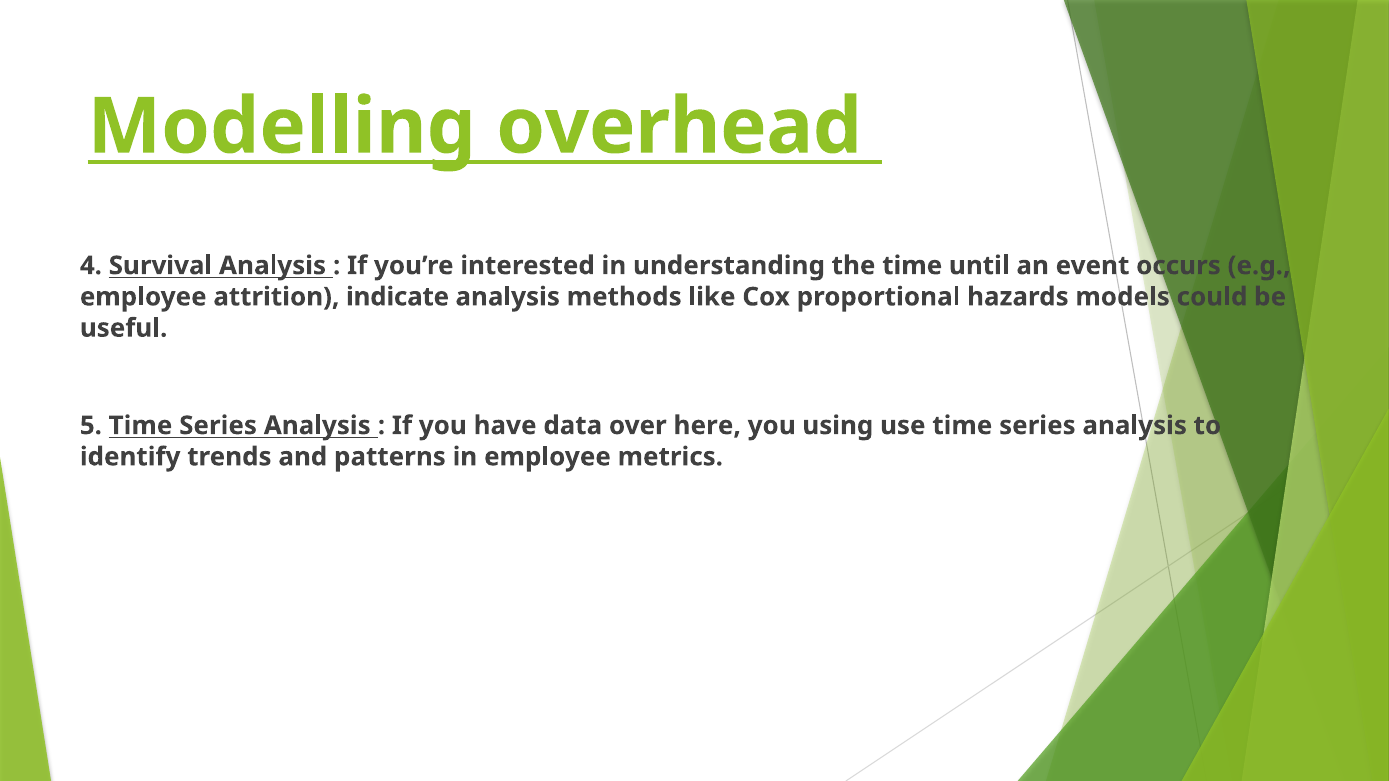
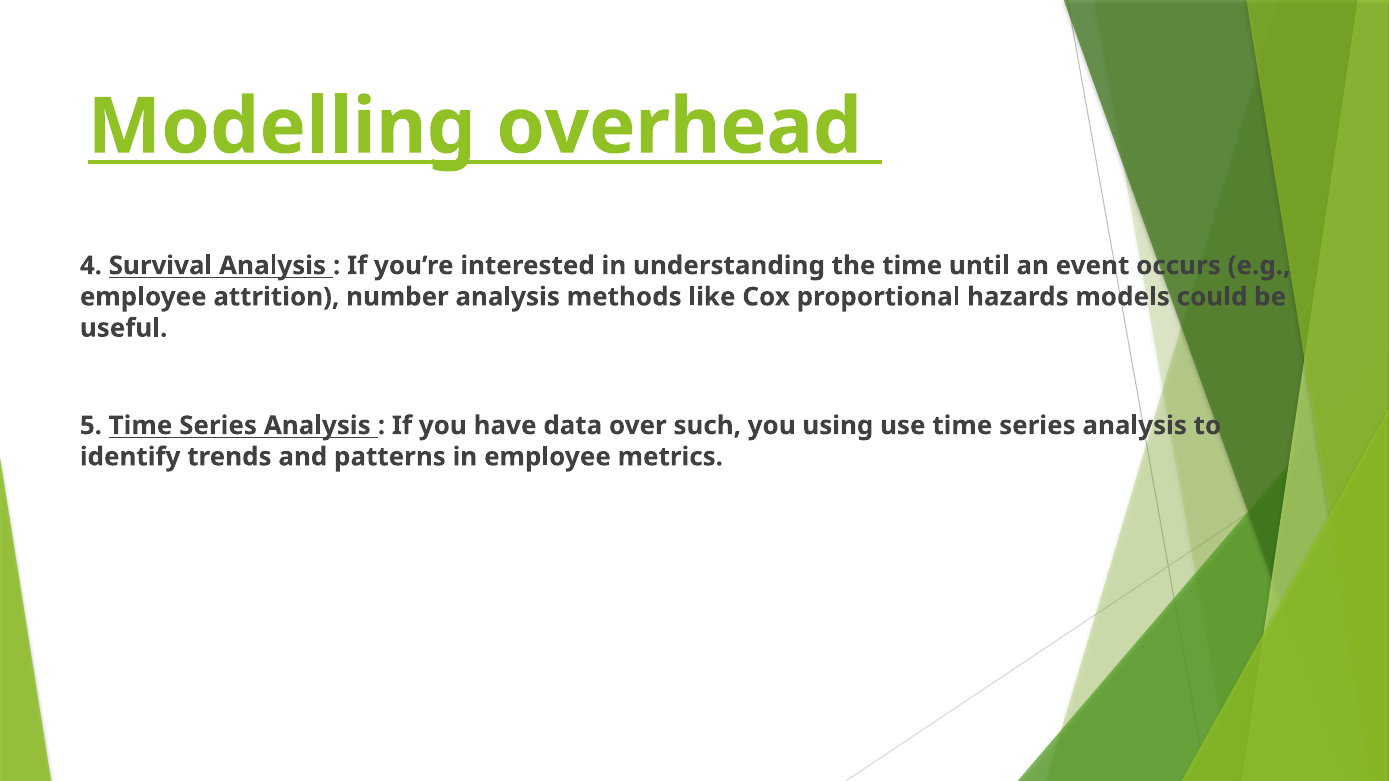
indicate: indicate -> number
here: here -> such
